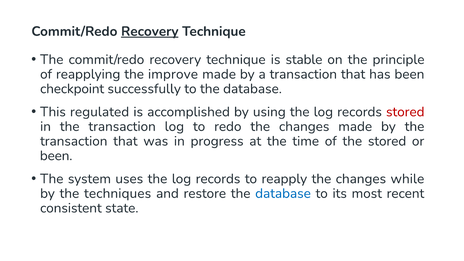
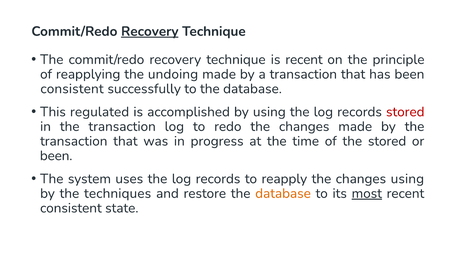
is stable: stable -> recent
improve: improve -> undoing
checkpoint at (72, 89): checkpoint -> consistent
changes while: while -> using
database at (283, 193) colour: blue -> orange
most underline: none -> present
